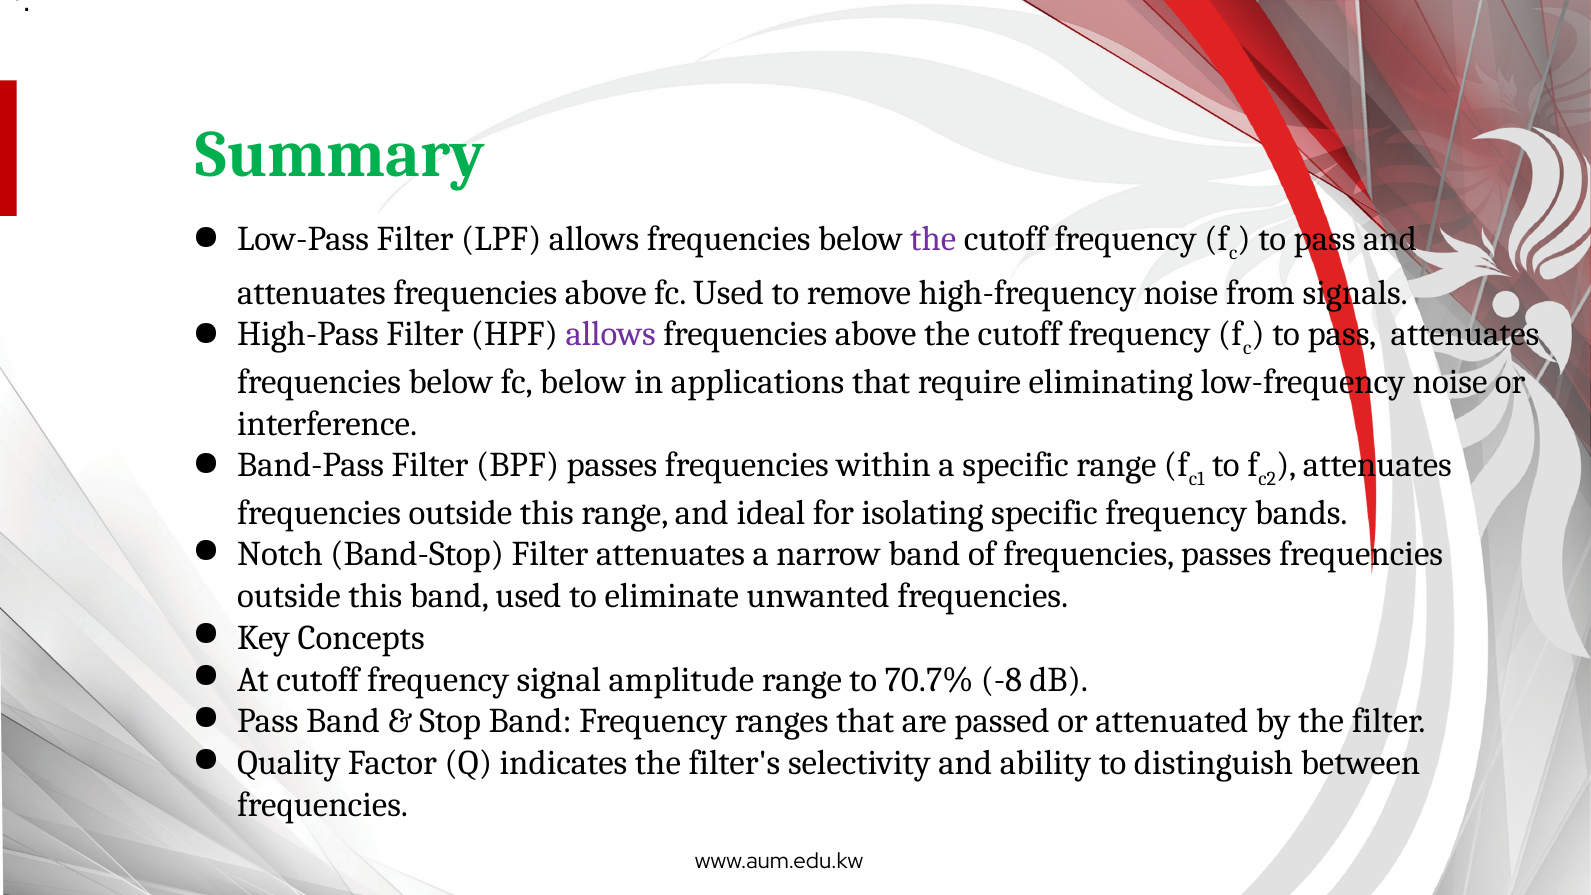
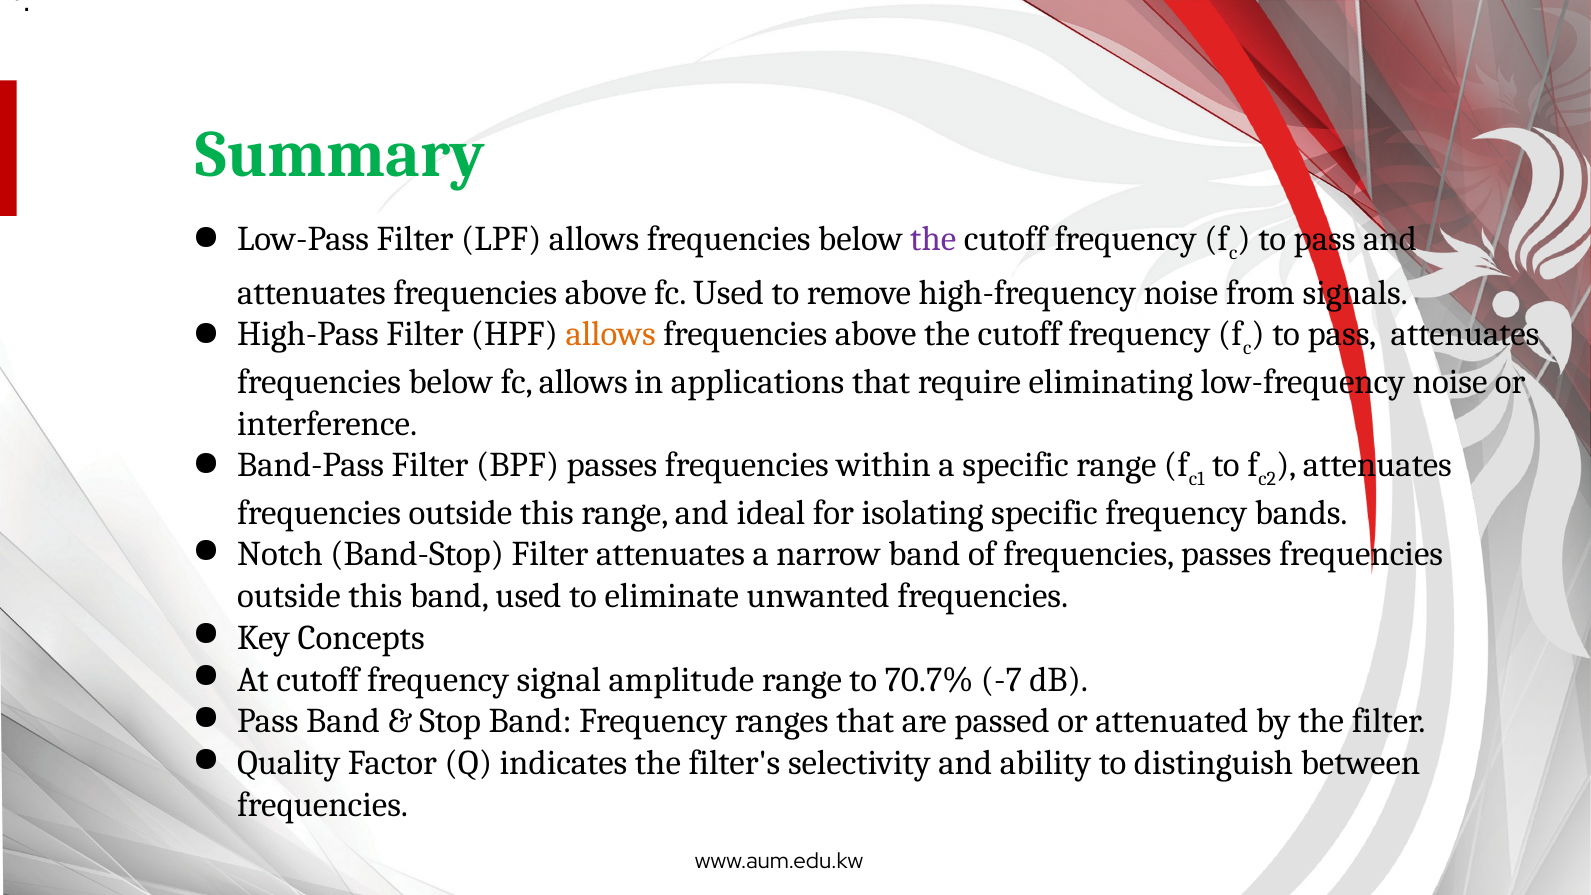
allows at (611, 334) colour: purple -> orange
fc below: below -> allows
-8: -8 -> -7
